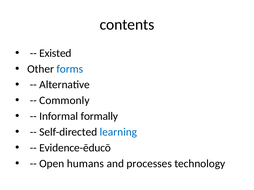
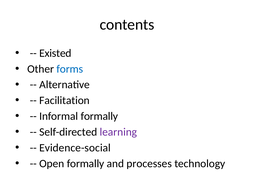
Commonly: Commonly -> Facilitation
learning colour: blue -> purple
Evidence-ēducō: Evidence-ēducō -> Evidence-social
Open humans: humans -> formally
